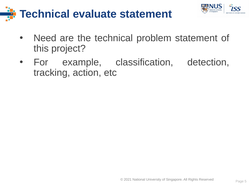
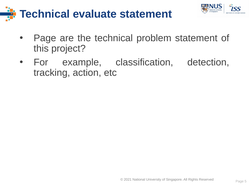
Need at (45, 38): Need -> Page
